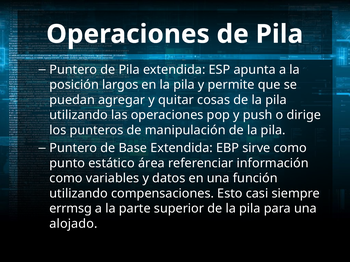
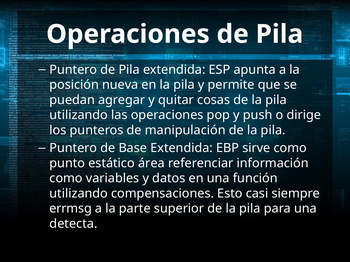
largos: largos -> nueva
alojado: alojado -> detecta
